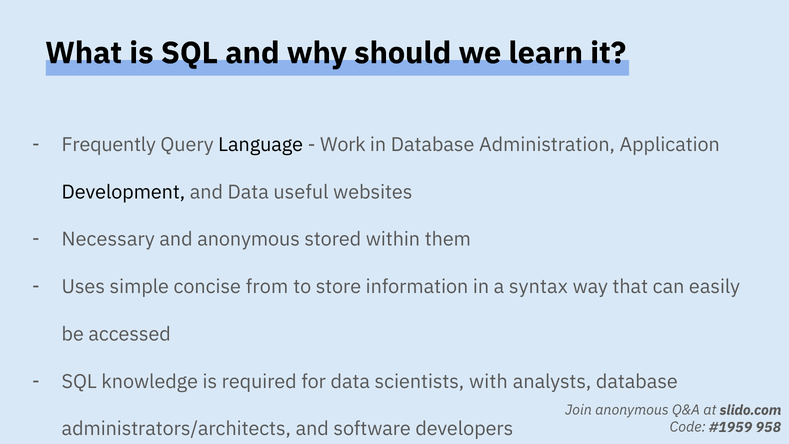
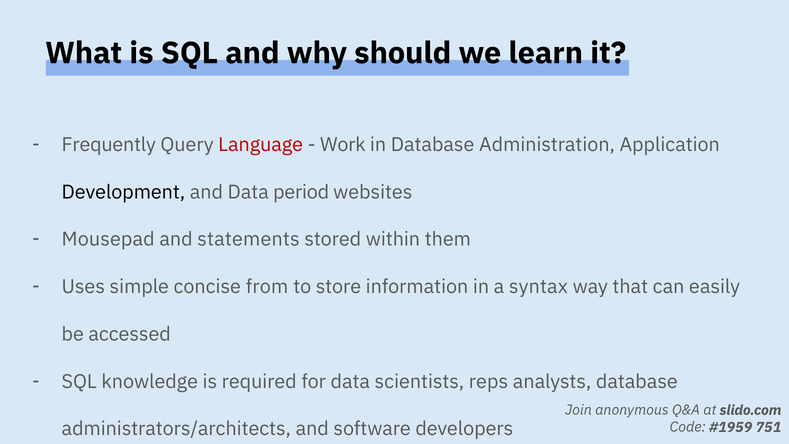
Language colour: black -> red
useful: useful -> period
Necessary: Necessary -> Mousepad
and anonymous: anonymous -> statements
with: with -> reps
958: 958 -> 751
